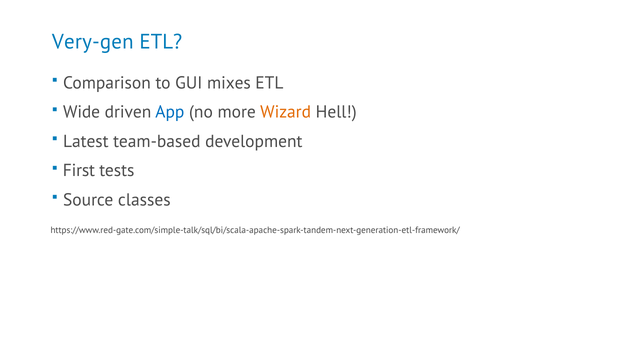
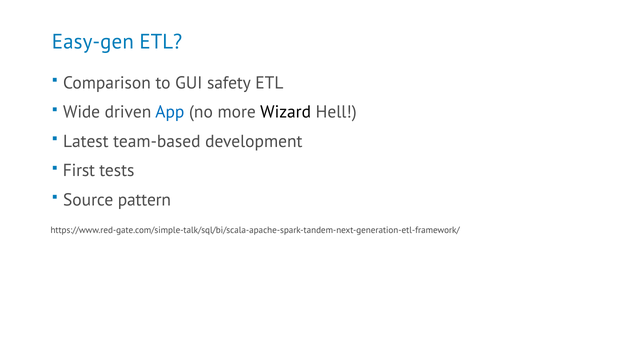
Very-gen: Very-gen -> Easy-gen
mixes: mixes -> safety
Wizard colour: orange -> black
classes: classes -> pattern
